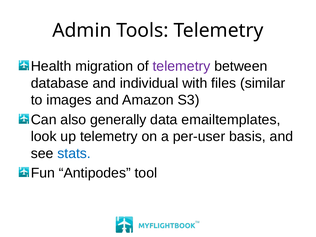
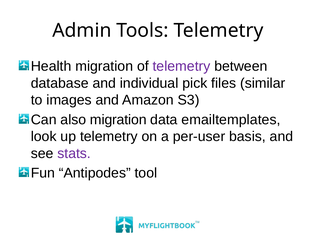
with: with -> pick
also generally: generally -> migration
stats colour: blue -> purple
